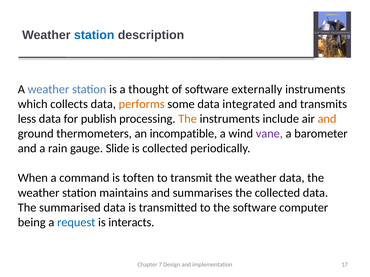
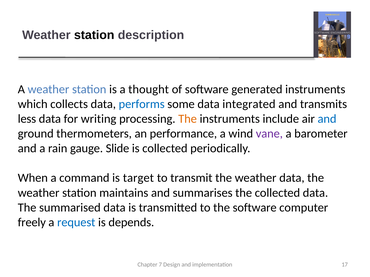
station at (94, 35) colour: blue -> black
externally: externally -> generated
performs colour: orange -> blue
publish: publish -> writing
and at (327, 119) colour: orange -> blue
incompatible: incompatible -> performance
toften: toften -> target
being: being -> freely
interacts: interacts -> depends
